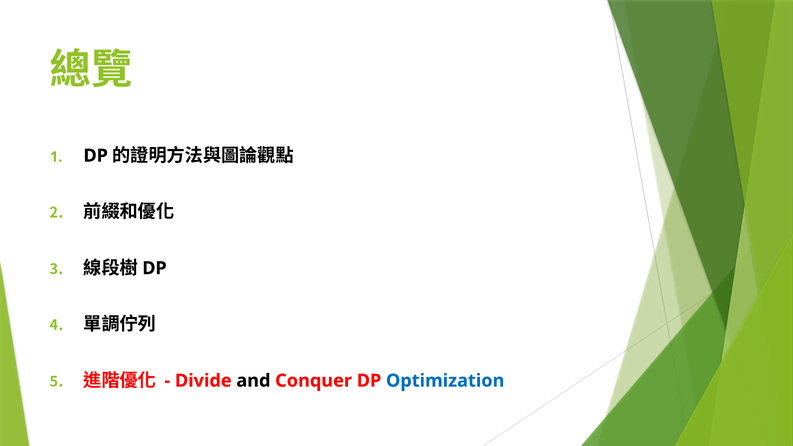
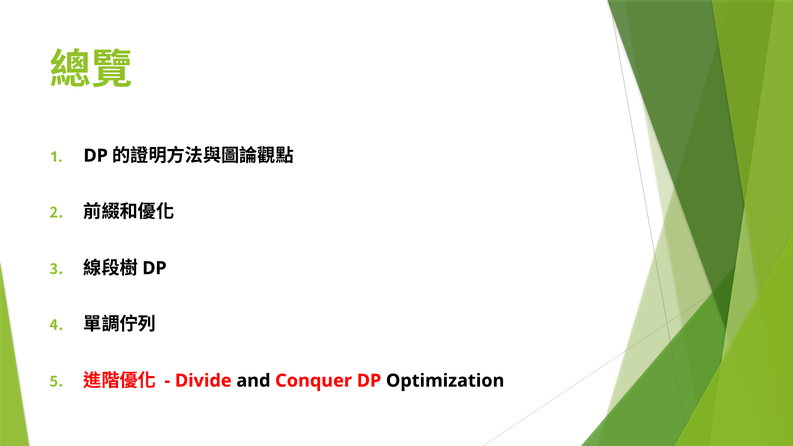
Optimization colour: blue -> black
